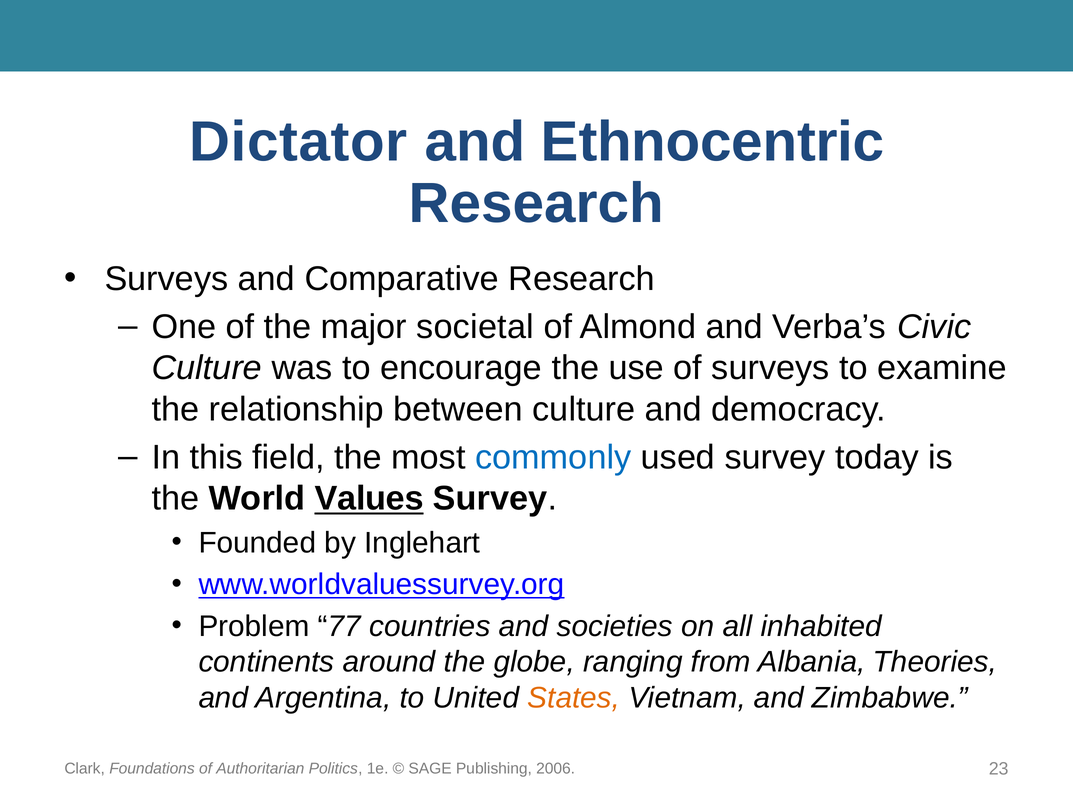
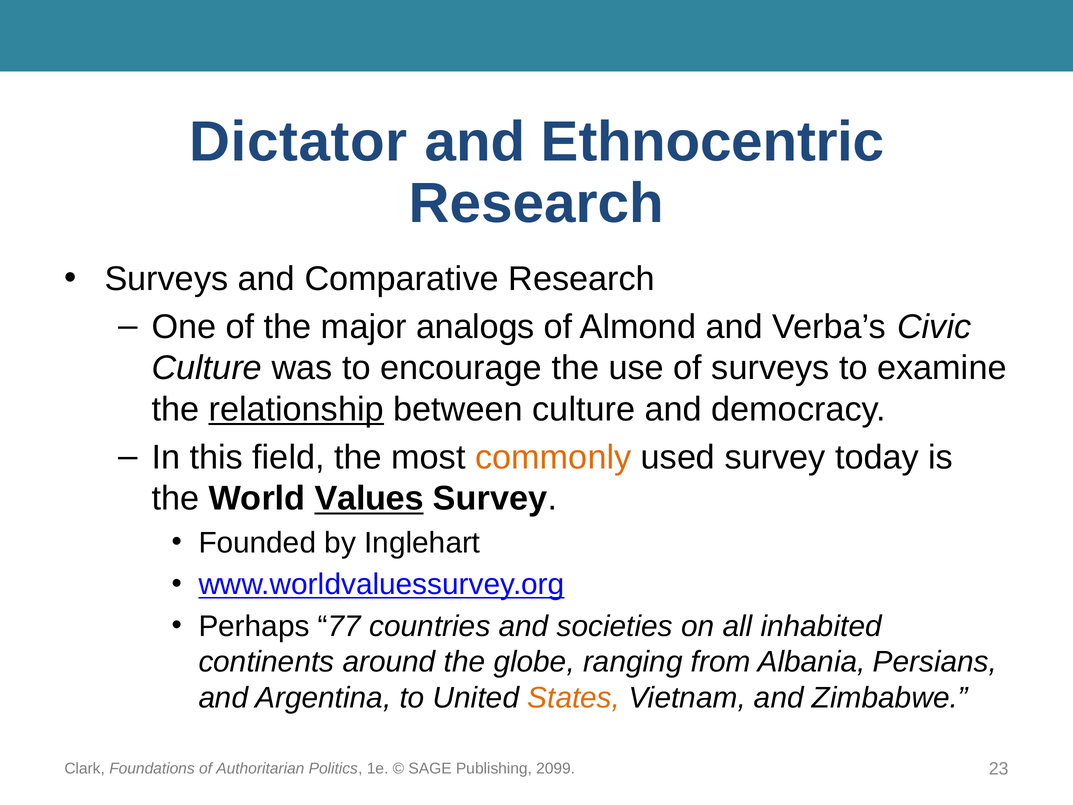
societal: societal -> analogs
relationship underline: none -> present
commonly colour: blue -> orange
Problem: Problem -> Perhaps
Theories: Theories -> Persians
2006: 2006 -> 2099
